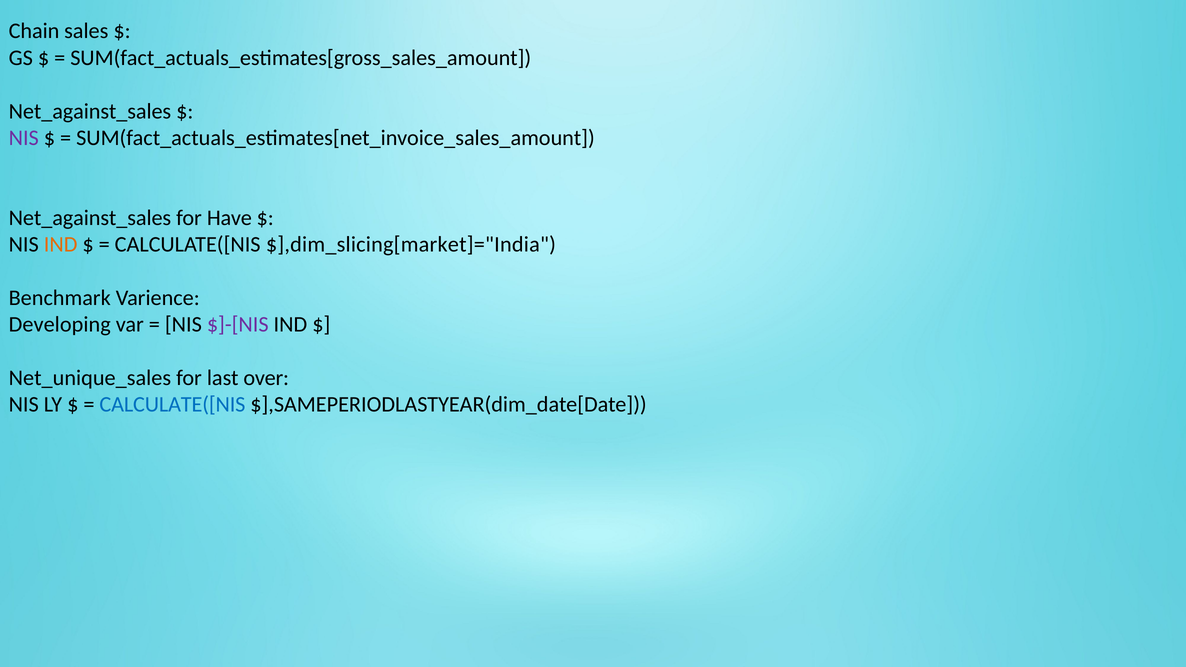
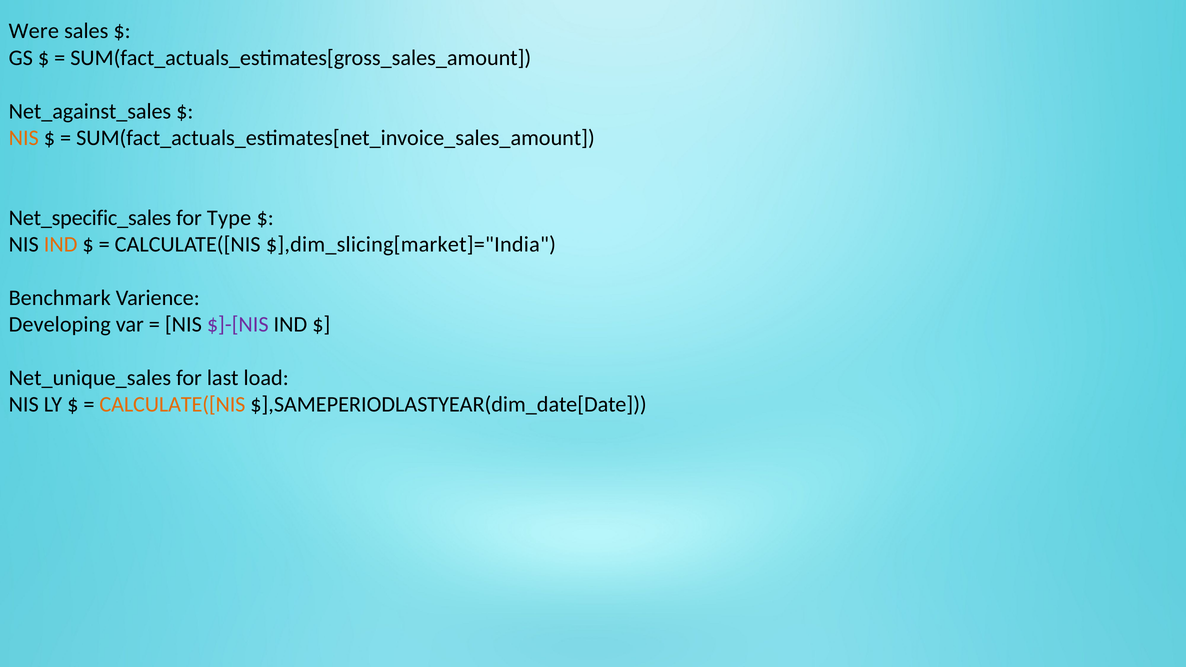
Chain: Chain -> Were
NIS at (24, 138) colour: purple -> orange
Net_against_sales at (90, 218): Net_against_sales -> Net_specific_sales
Have: Have -> Type
over: over -> load
CALCULATE([NIS at (172, 405) colour: blue -> orange
